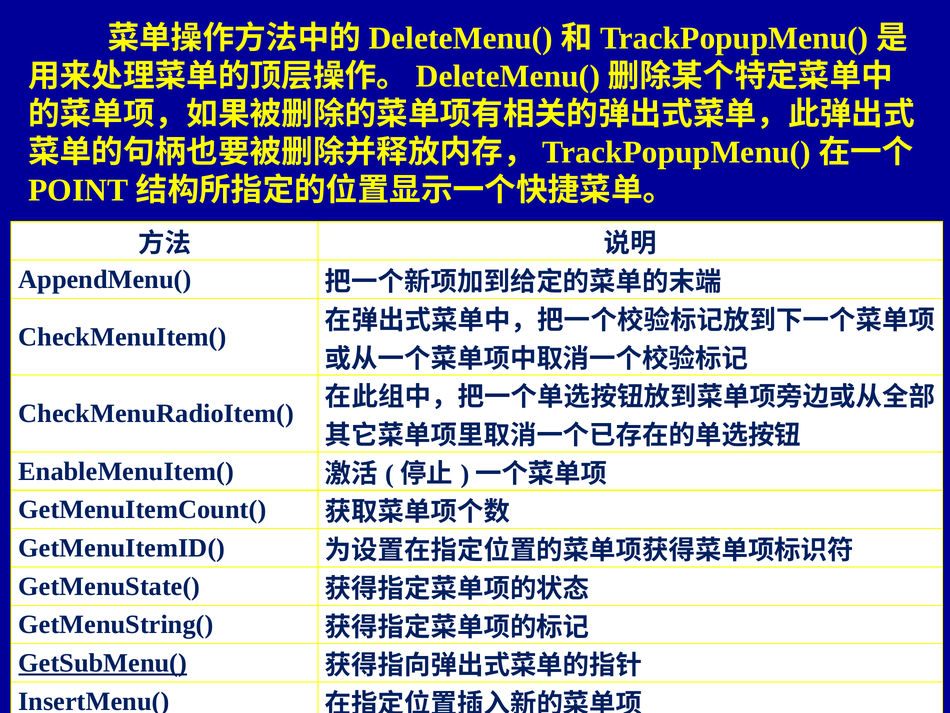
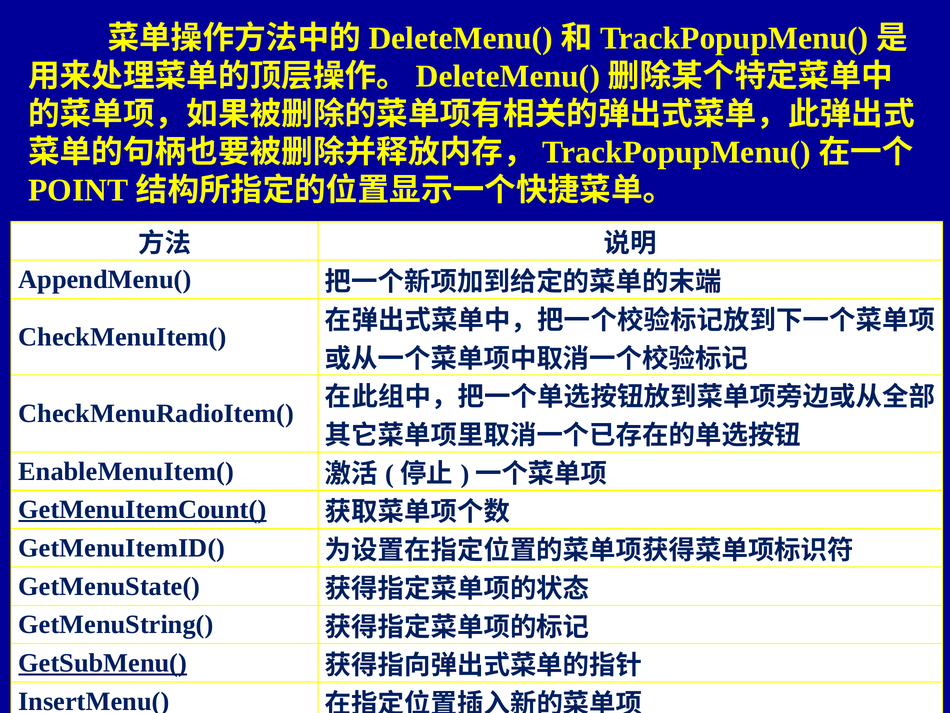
GetMenuItemCount( underline: none -> present
